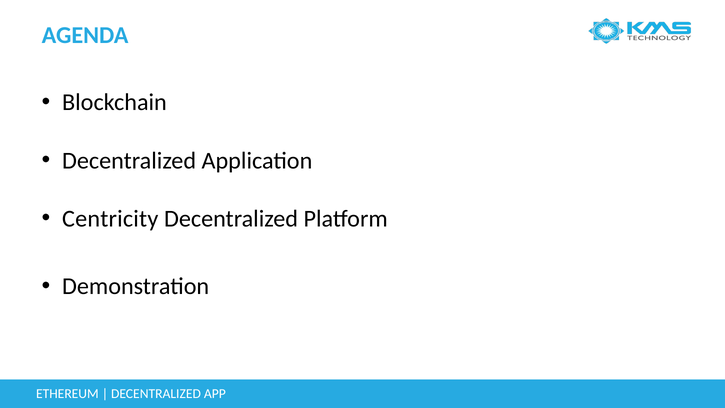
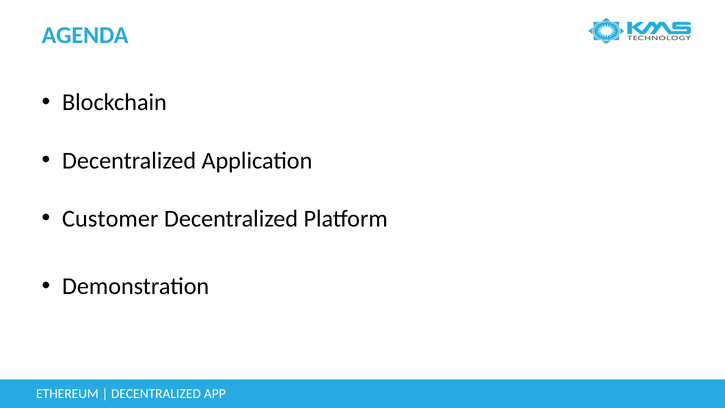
Centricity: Centricity -> Customer
